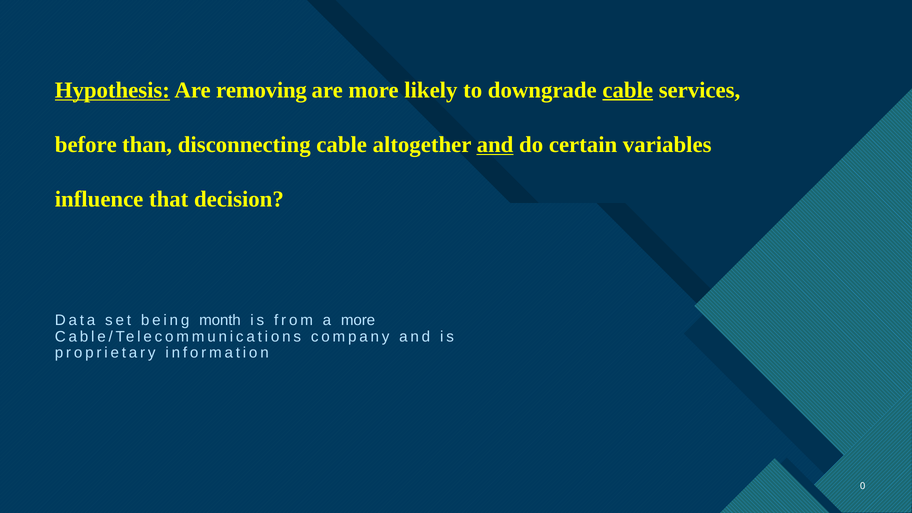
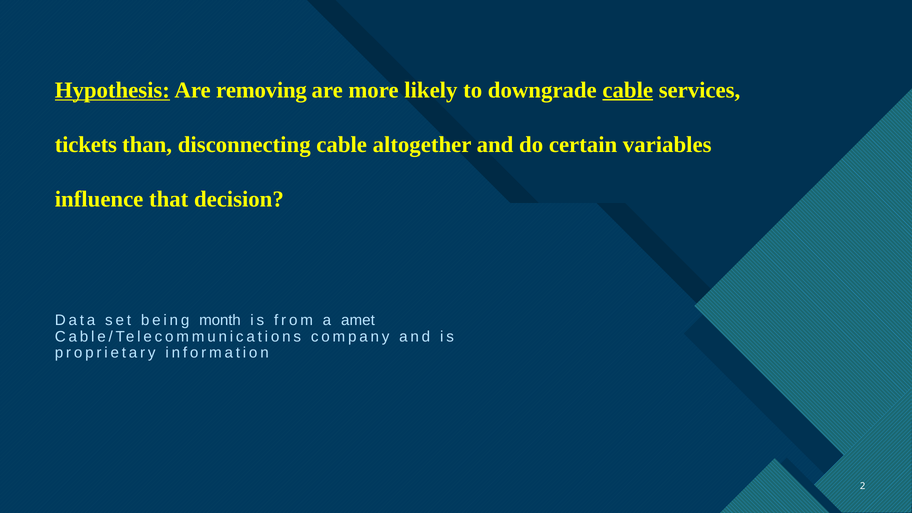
before: before -> tickets
and at (495, 145) underline: present -> none
a more: more -> amet
0: 0 -> 2
